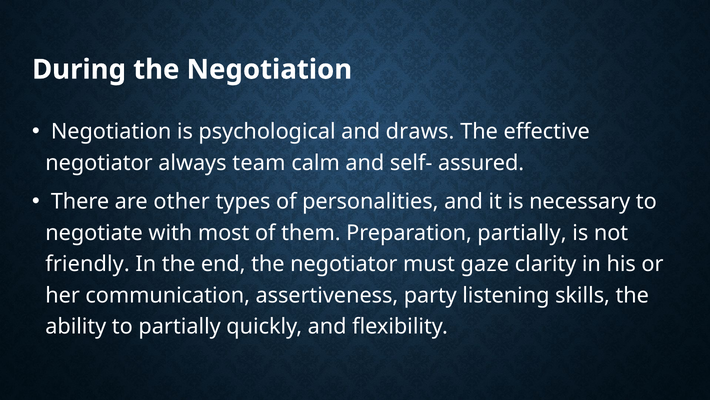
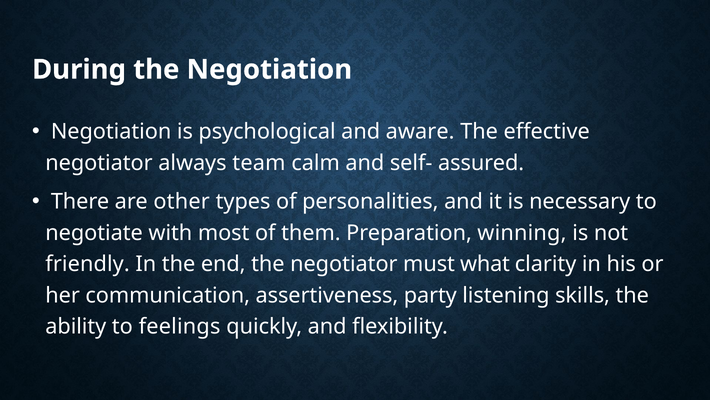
draws: draws -> aware
Preparation partially: partially -> winning
gaze: gaze -> what
to partially: partially -> feelings
